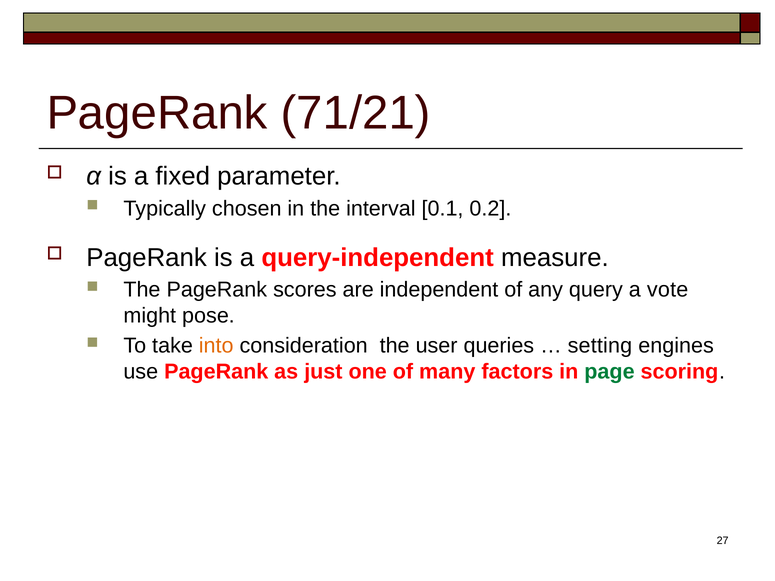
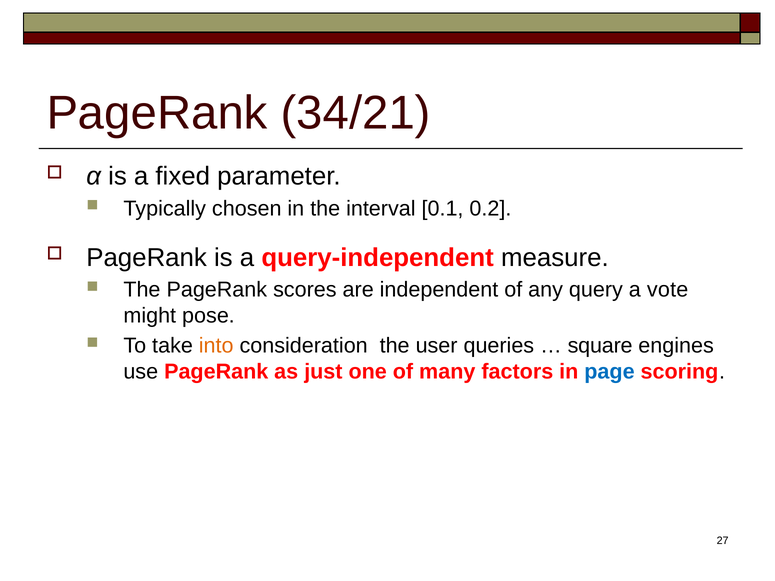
71/21: 71/21 -> 34/21
setting: setting -> square
page colour: green -> blue
